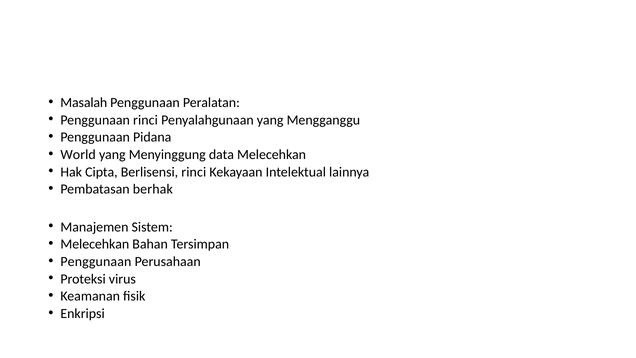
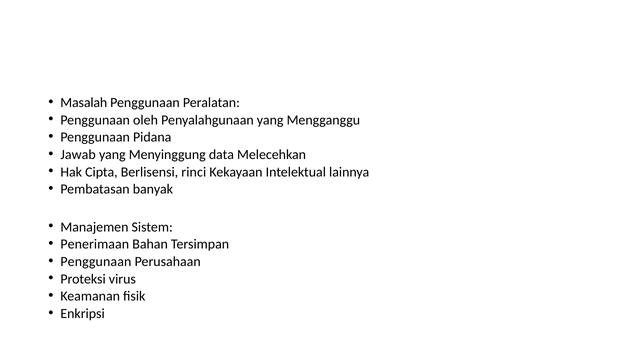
Penggunaan rinci: rinci -> oleh
World: World -> Jawab
berhak: berhak -> banyak
Melecehkan at (95, 244): Melecehkan -> Penerimaan
